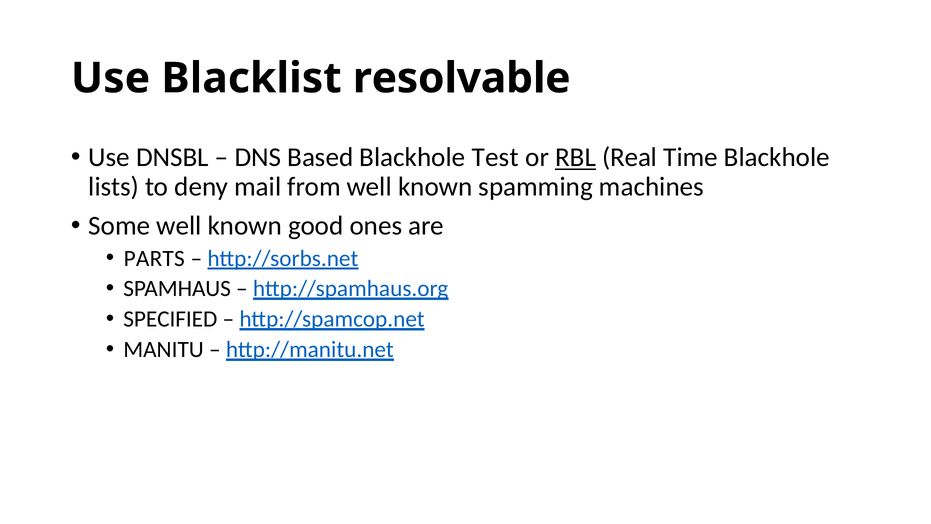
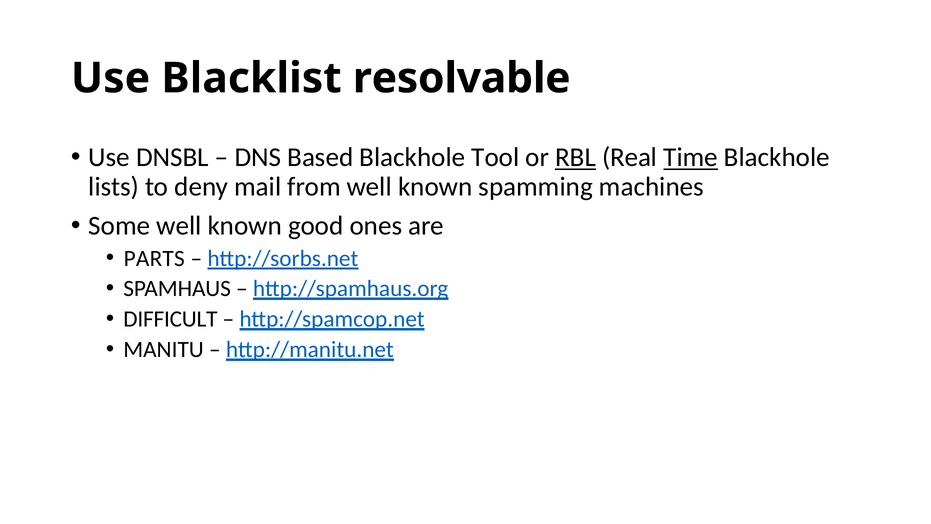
Test: Test -> Tool
Time underline: none -> present
SPECIFIED: SPECIFIED -> DIFFICULT
